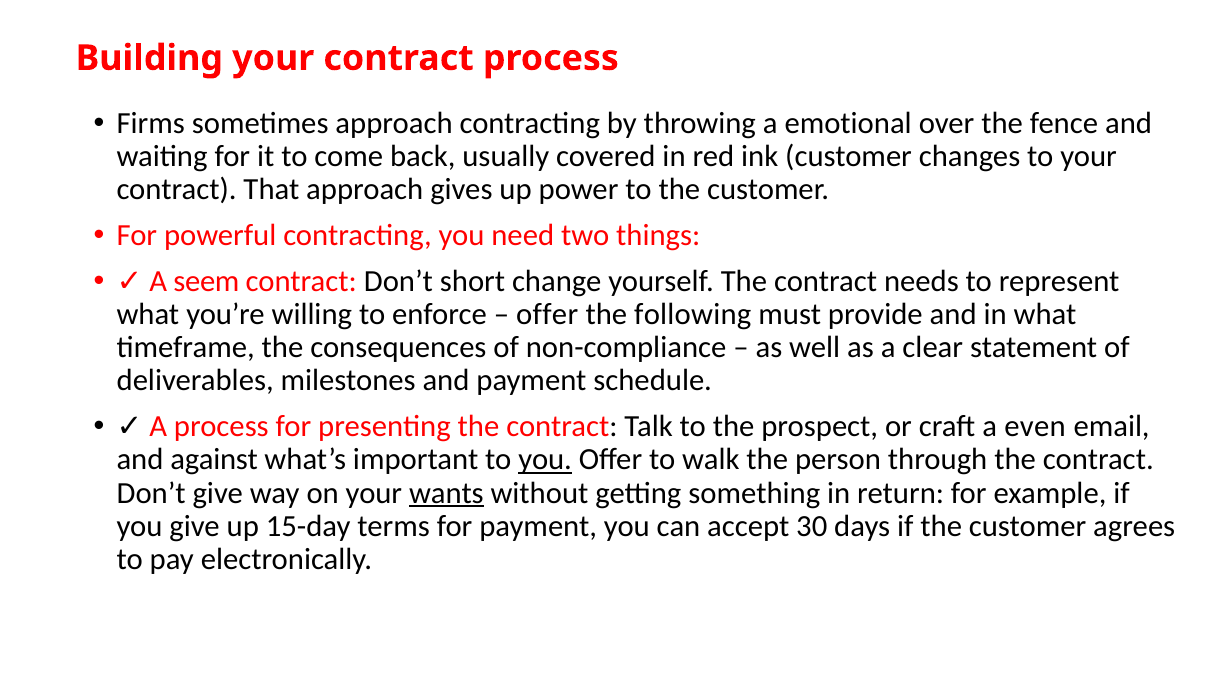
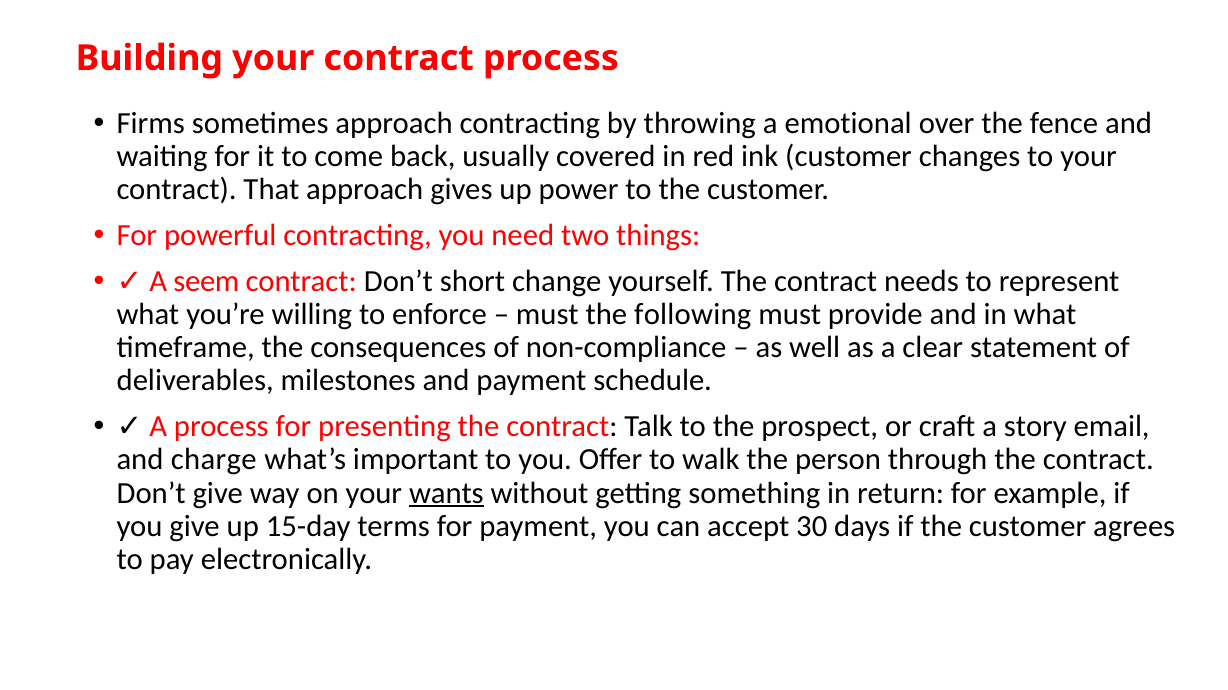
offer at (547, 315): offer -> must
even: even -> story
against: against -> charge
you at (545, 460) underline: present -> none
